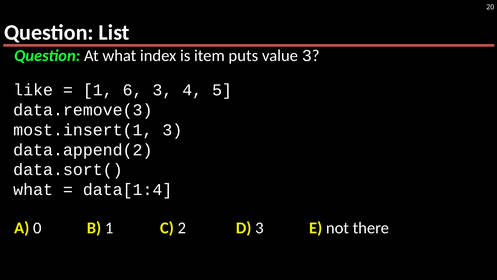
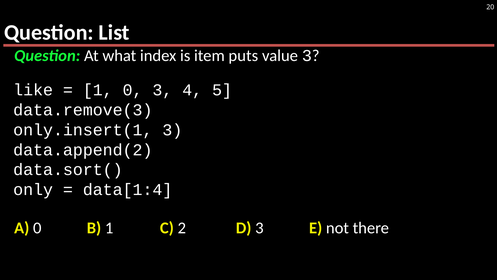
1 6: 6 -> 0
most.insert(1: most.insert(1 -> only.insert(1
what at (33, 189): what -> only
